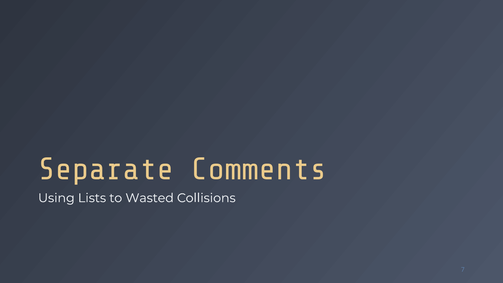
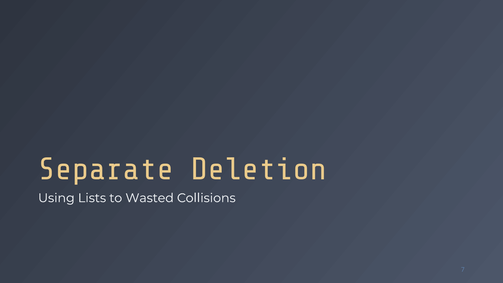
Comments: Comments -> Deletion
